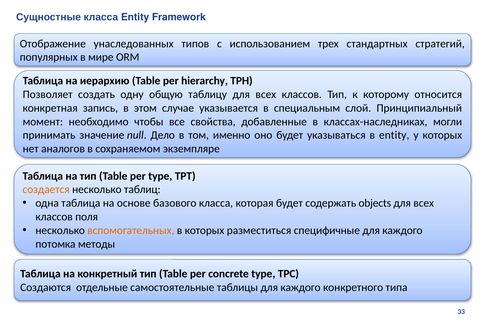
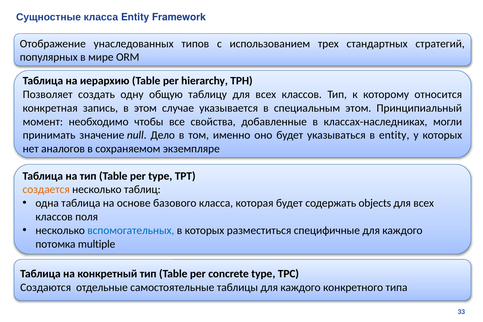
специальным слой: слой -> этом
вспомогательных colour: orange -> blue
методы: методы -> multiple
